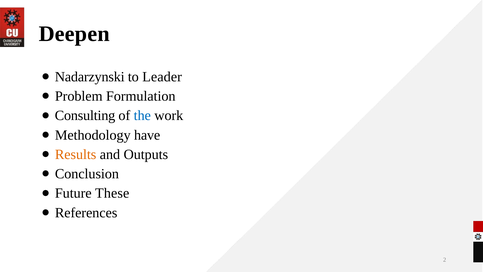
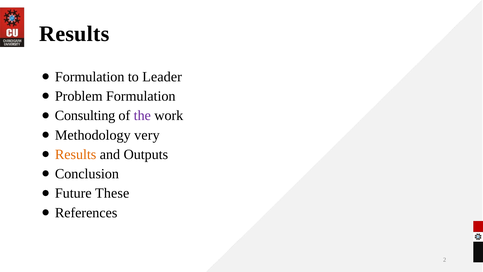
Deepen at (74, 34): Deepen -> Results
Nadarzynski at (90, 77): Nadarzynski -> Formulation
the colour: blue -> purple
have: have -> very
